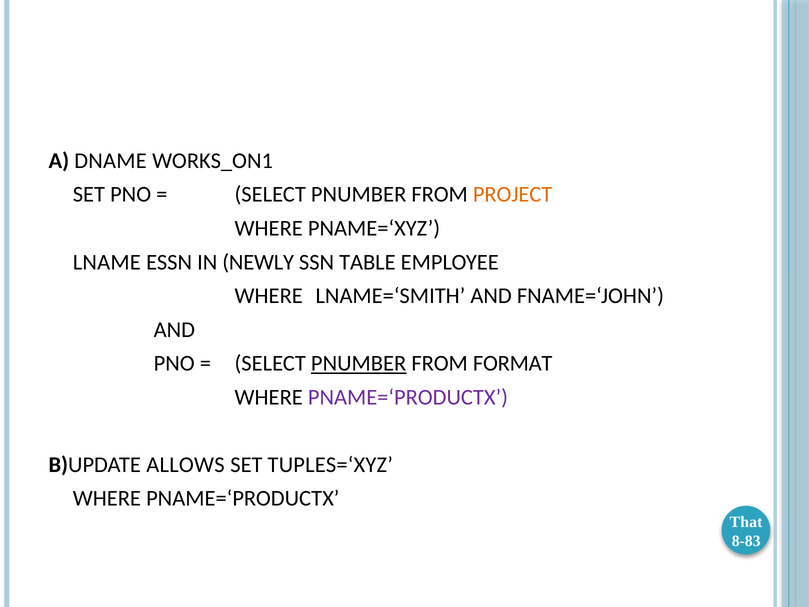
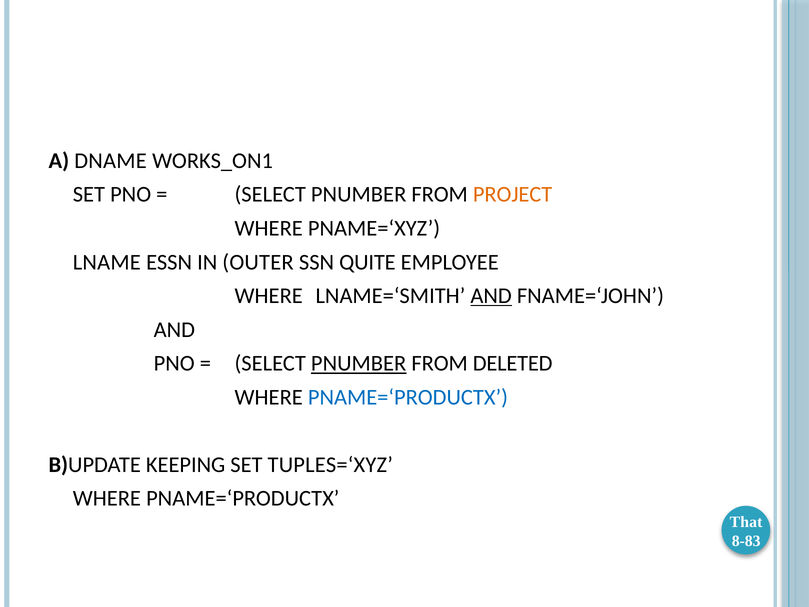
NEWLY: NEWLY -> OUTER
TABLE: TABLE -> QUITE
AND at (491, 296) underline: none -> present
FORMAT: FORMAT -> DELETED
PNAME=‘PRODUCTX at (408, 397) colour: purple -> blue
ALLOWS: ALLOWS -> KEEPING
